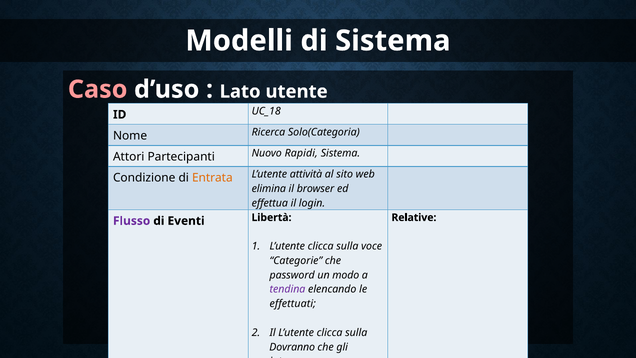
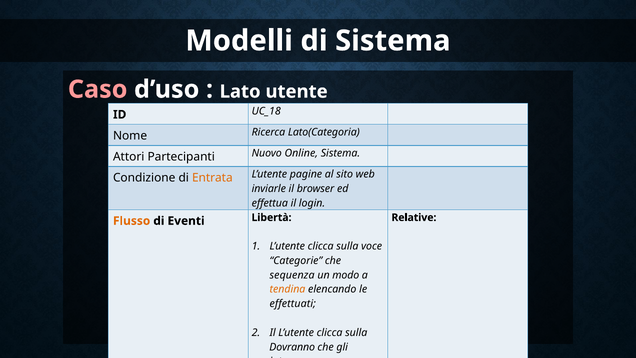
Solo(Categoria: Solo(Categoria -> Lato(Categoria
Rapidi: Rapidi -> Online
attività: attività -> pagine
elimina: elimina -> inviarle
Flusso colour: purple -> orange
password: password -> sequenza
tendina colour: purple -> orange
